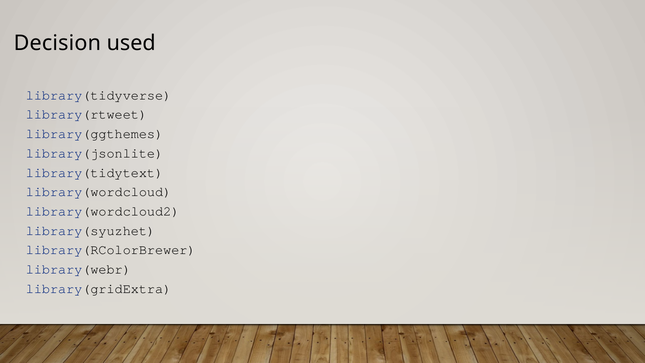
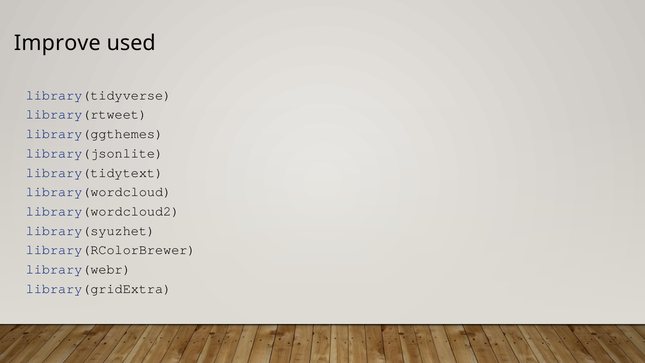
Decision: Decision -> Improve
